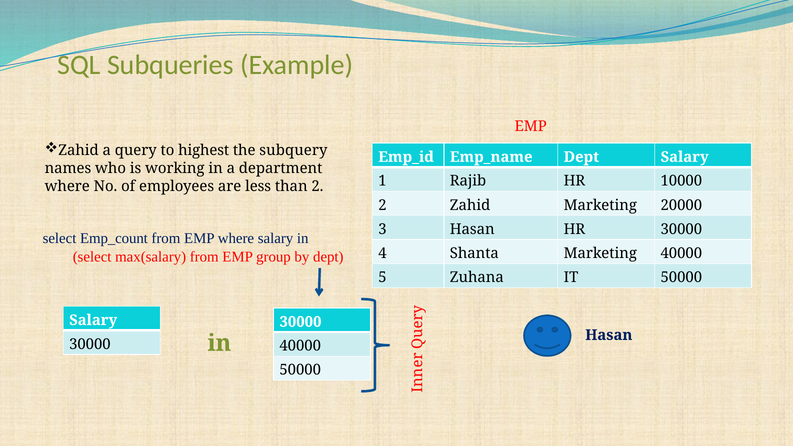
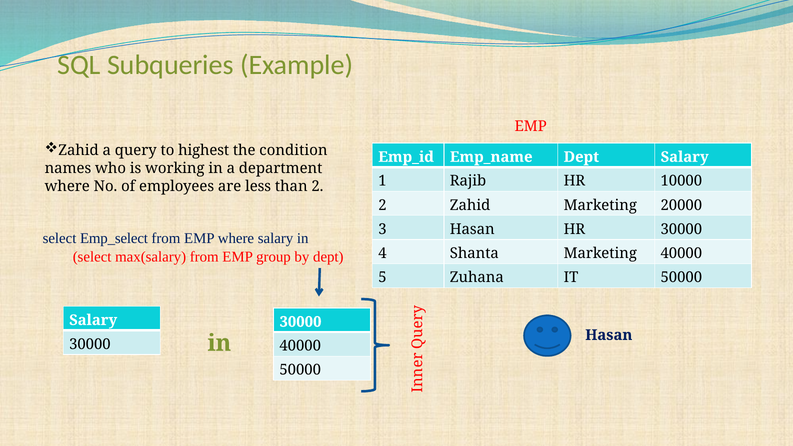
subquery: subquery -> condition
Emp_count: Emp_count -> Emp_select
